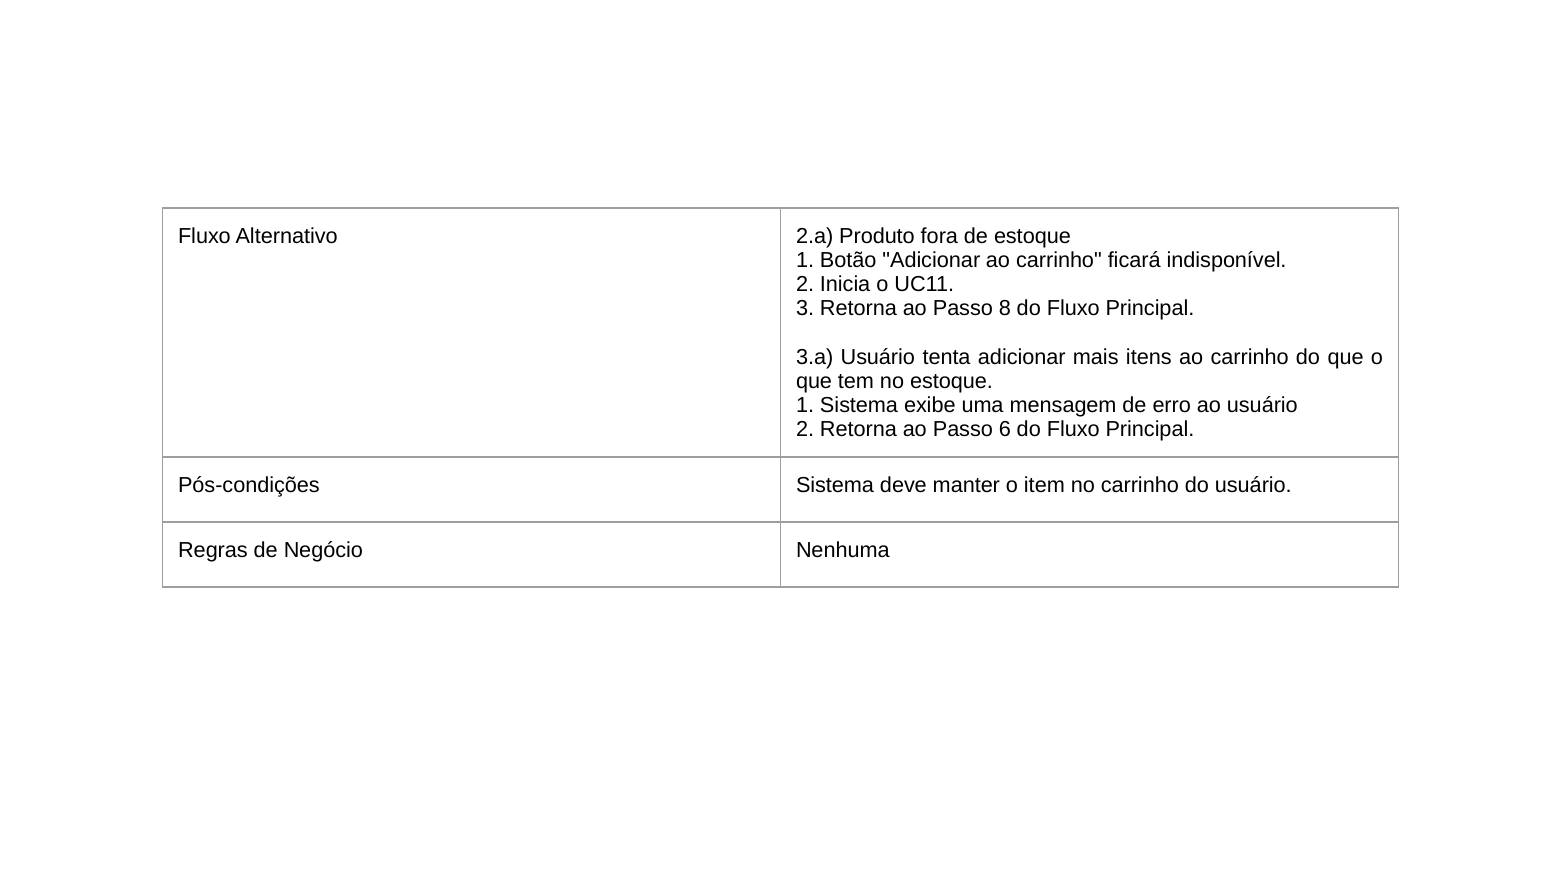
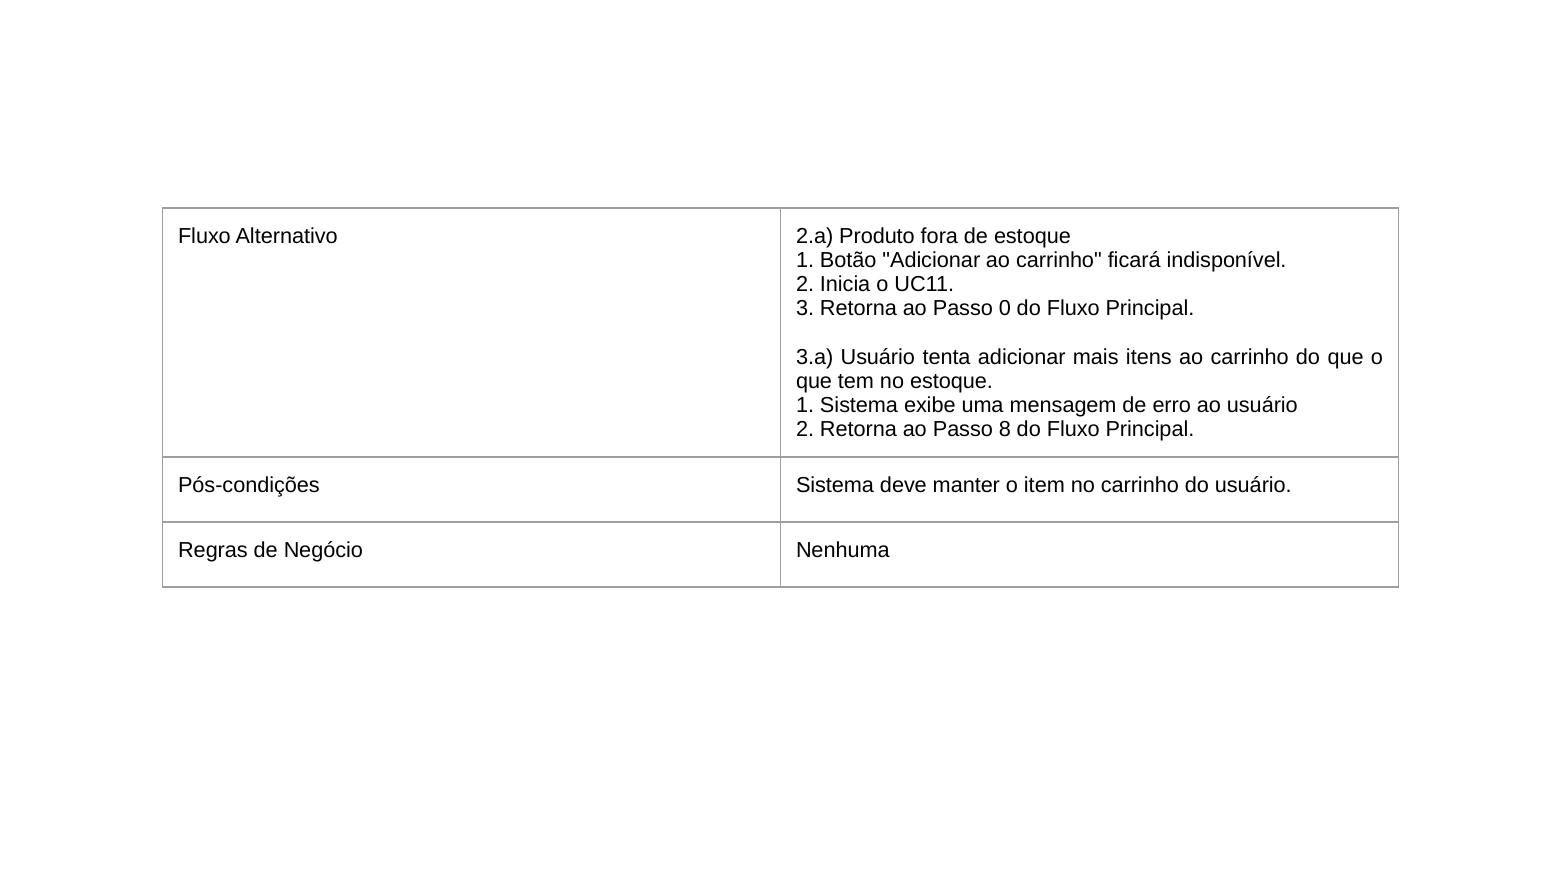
8: 8 -> 0
6: 6 -> 8
